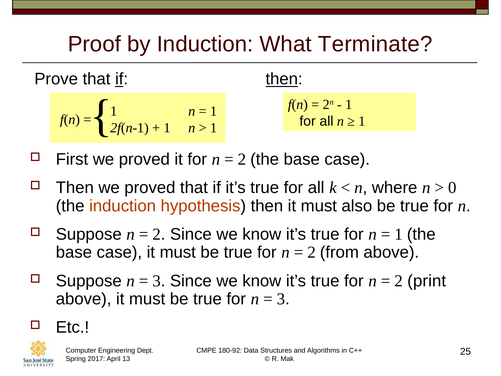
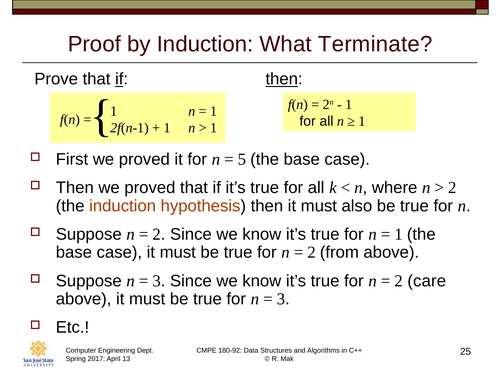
2 at (242, 159): 2 -> 5
0 at (452, 188): 0 -> 2
print: print -> care
